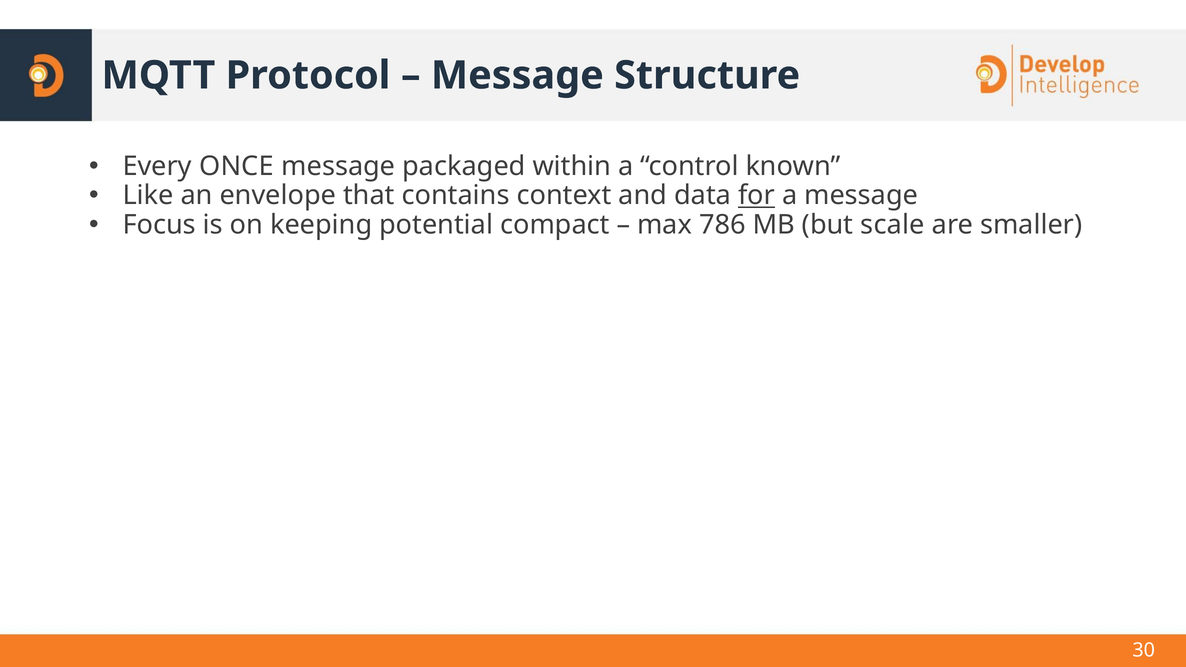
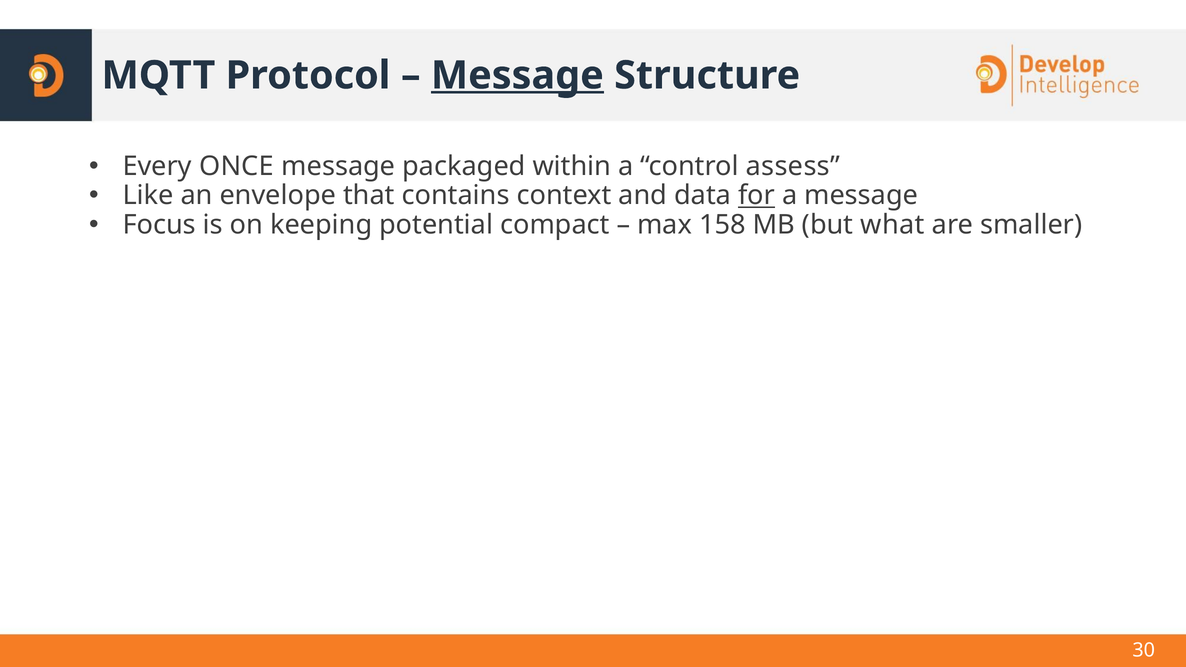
Message at (517, 75) underline: none -> present
known: known -> assess
786: 786 -> 158
scale: scale -> what
